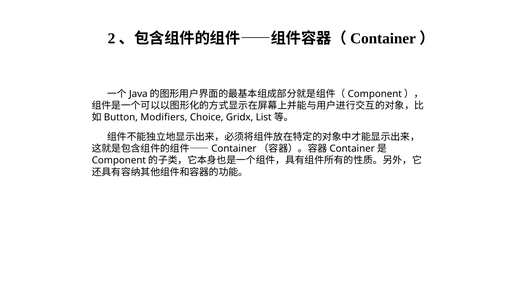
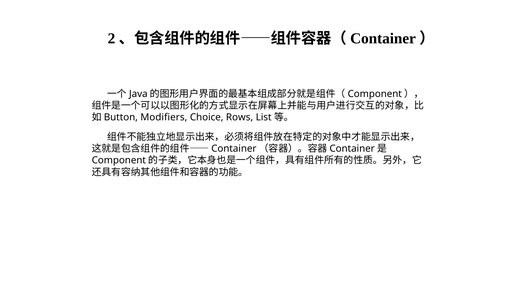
Gridx: Gridx -> Rows
